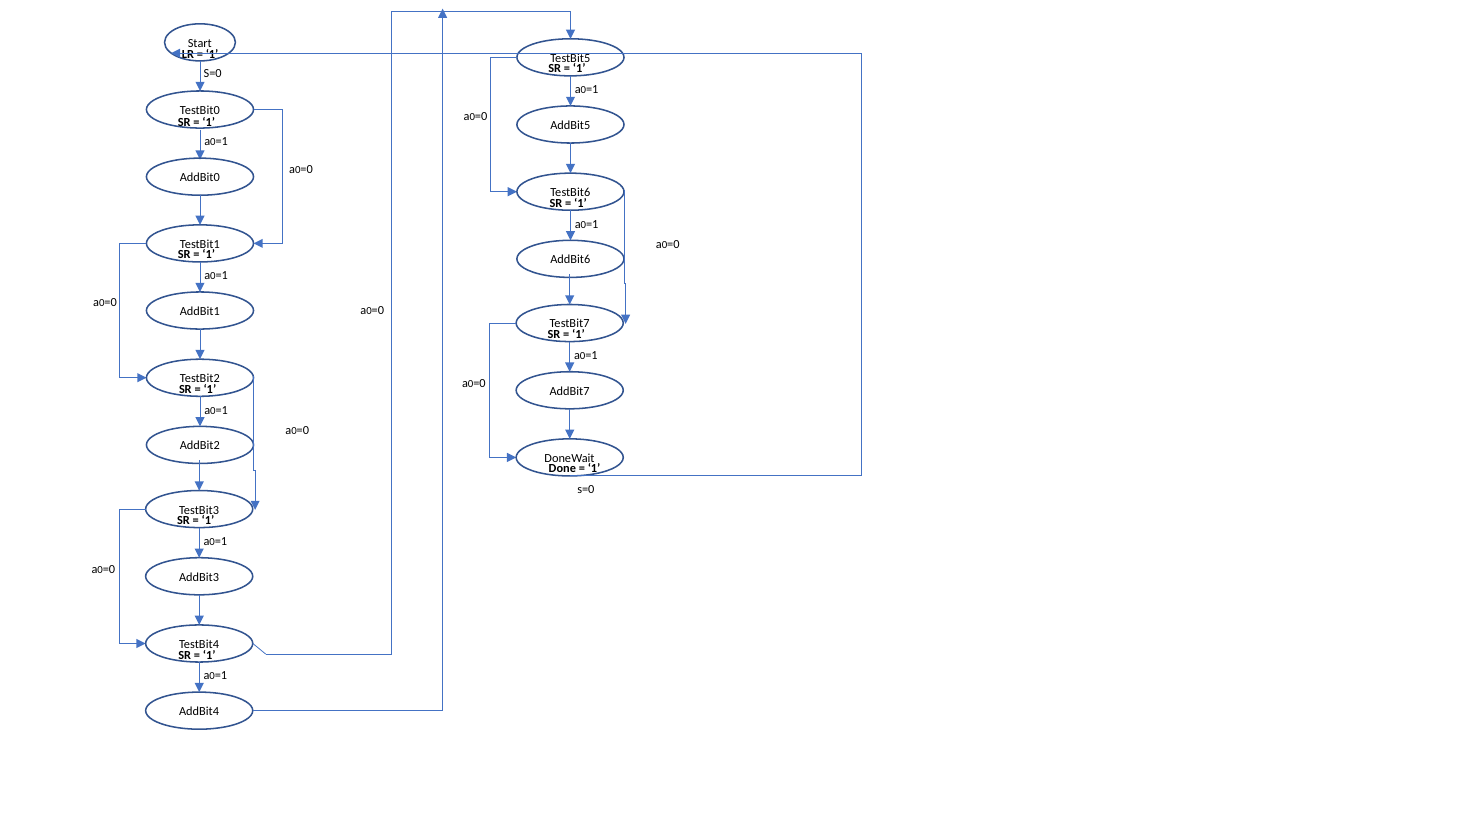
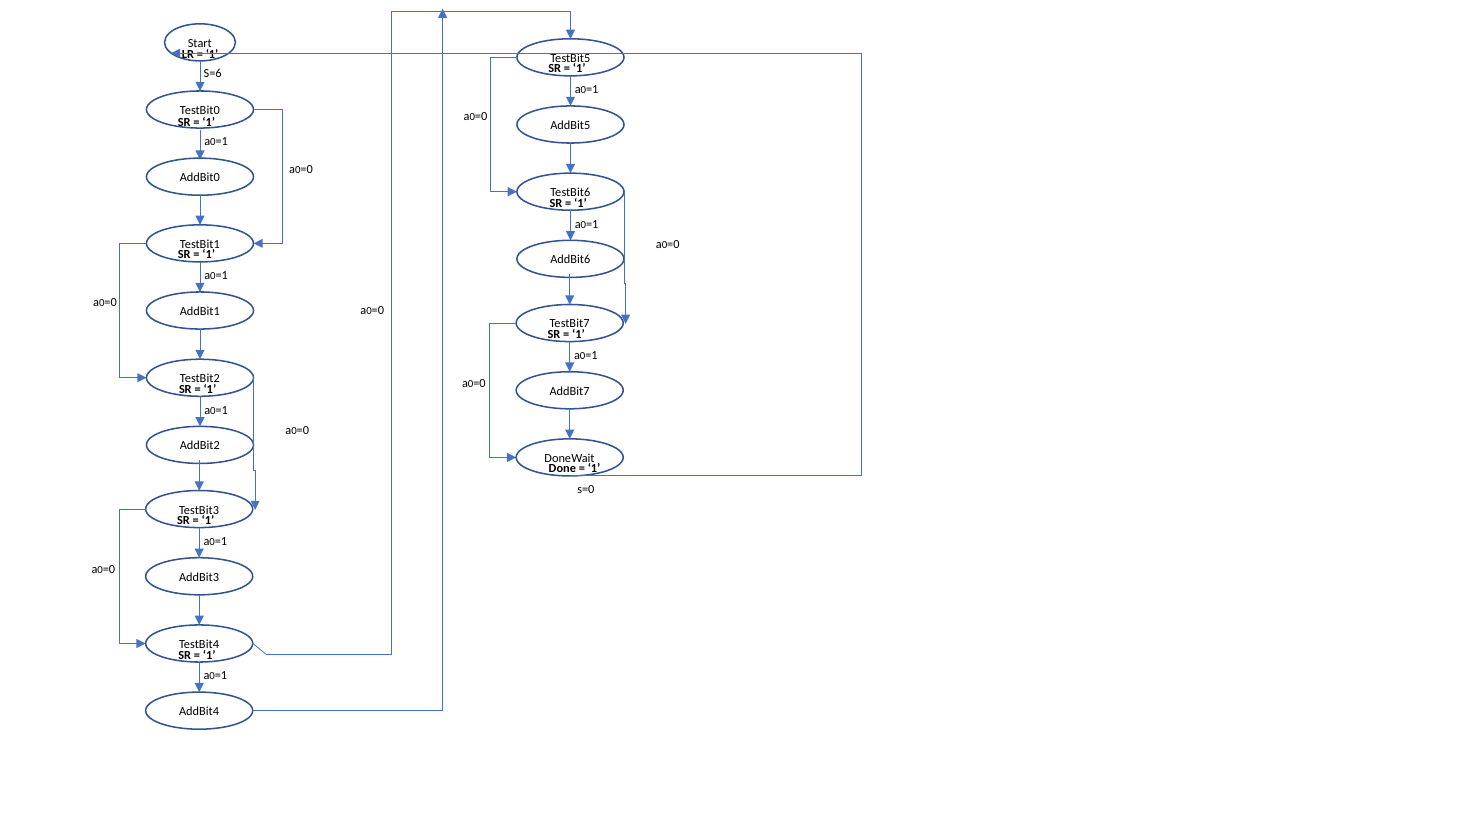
S=0 at (213, 73): S=0 -> S=6
